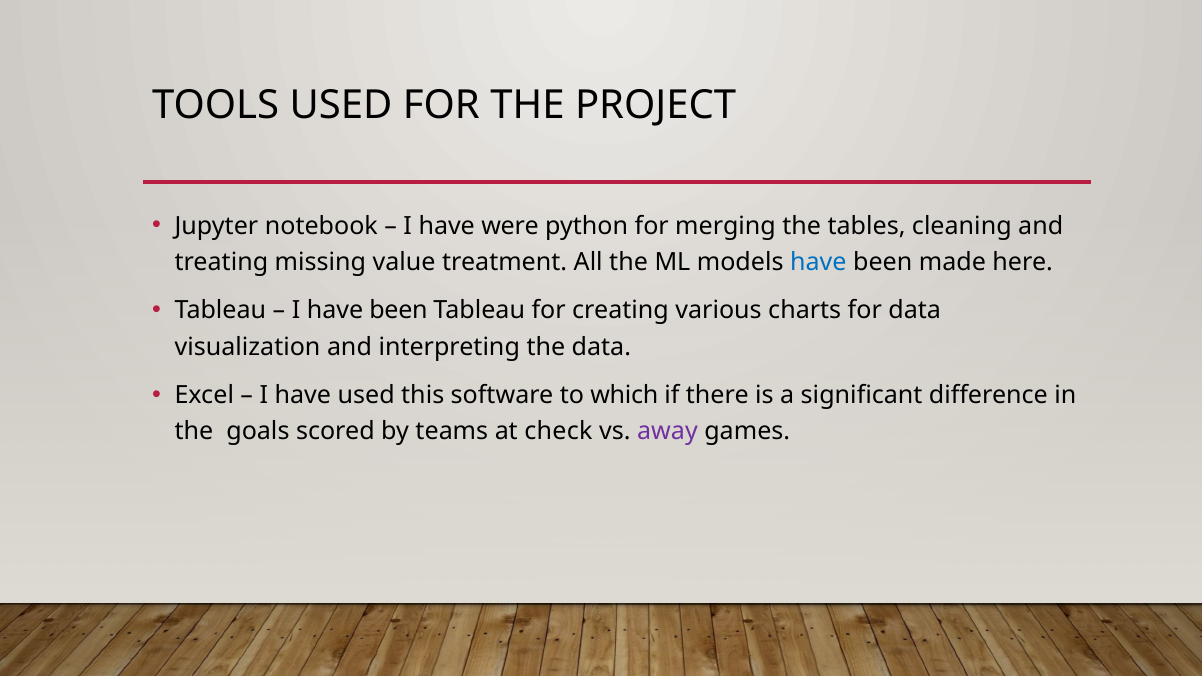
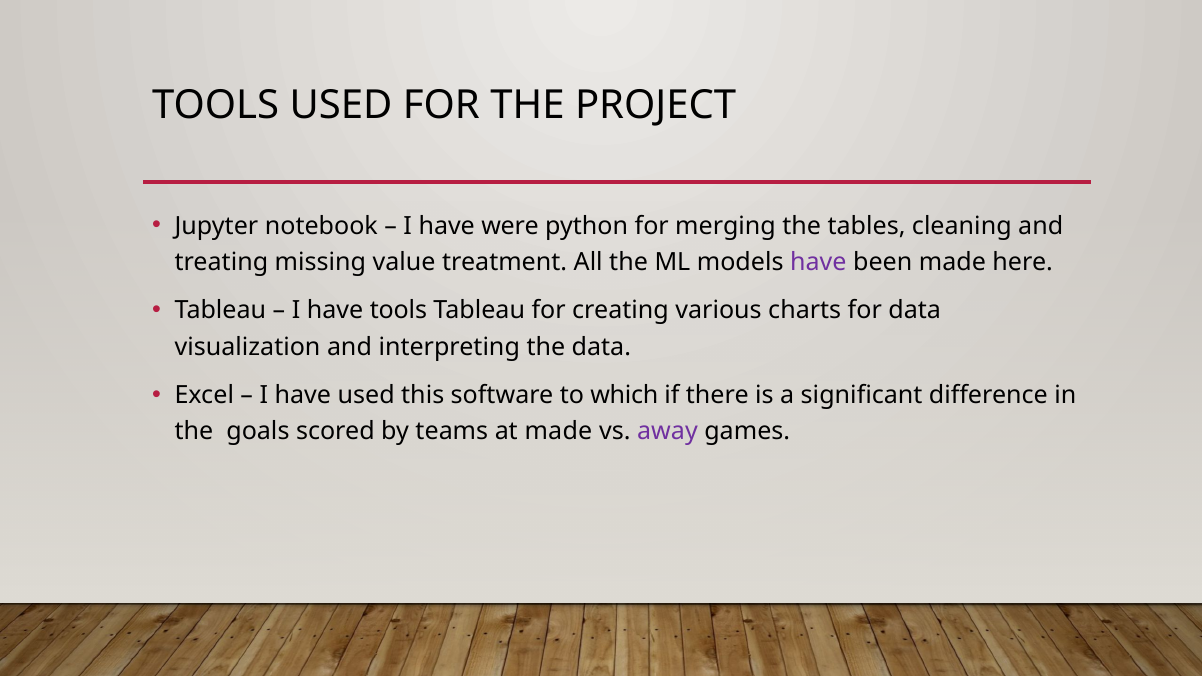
have at (818, 262) colour: blue -> purple
I have been: been -> tools
at check: check -> made
